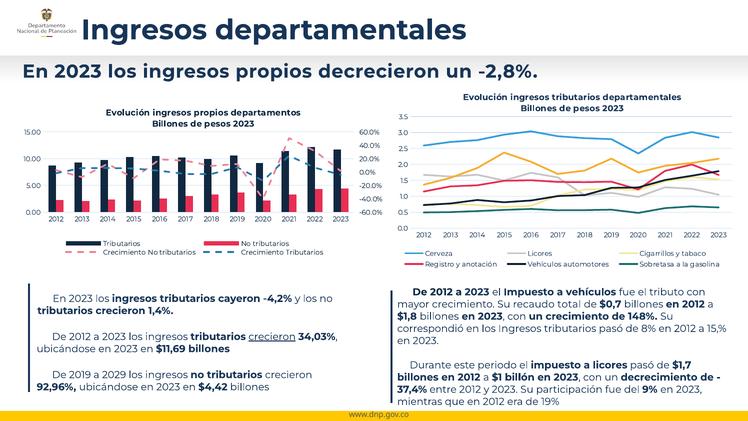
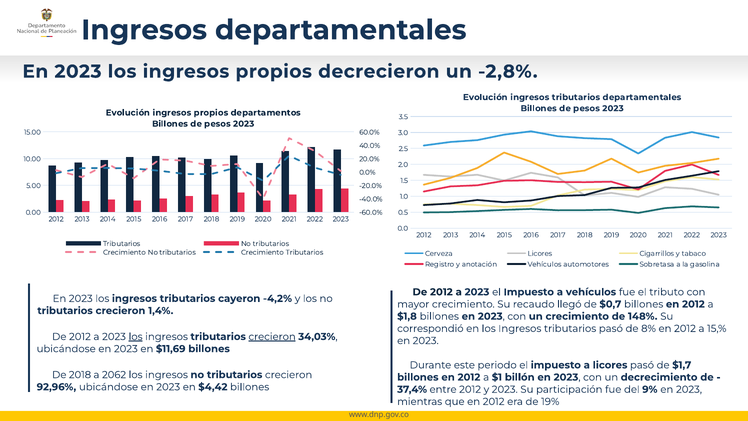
total: total -> llegó
los at (136, 336) underline: none -> present
De 2019: 2019 -> 2018
2029: 2029 -> 2062
